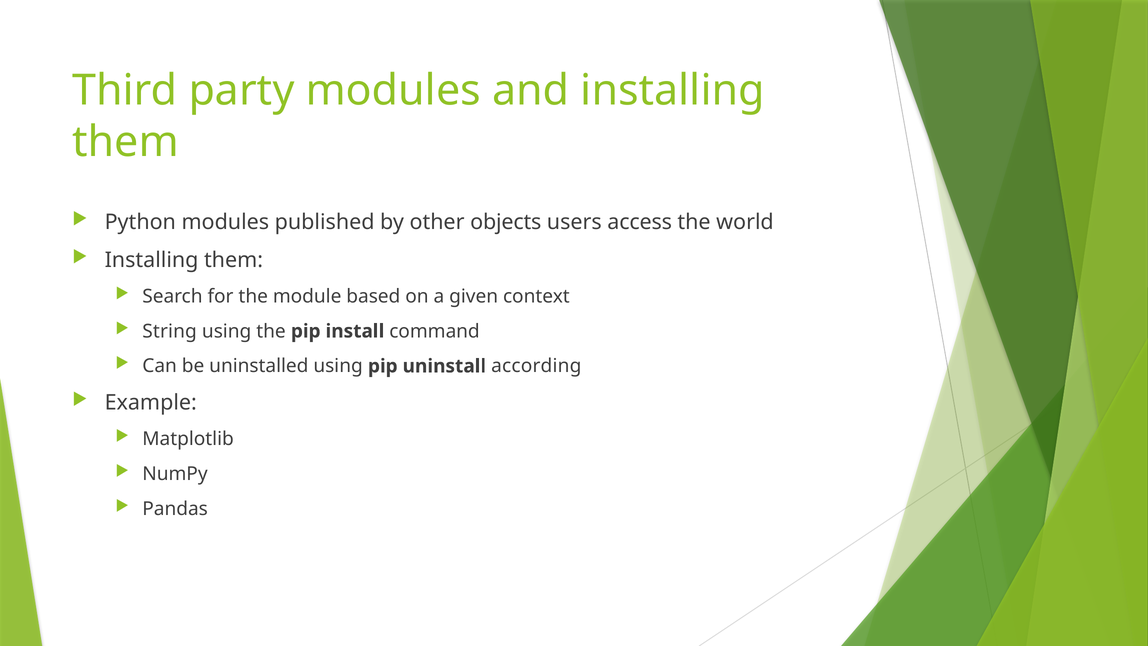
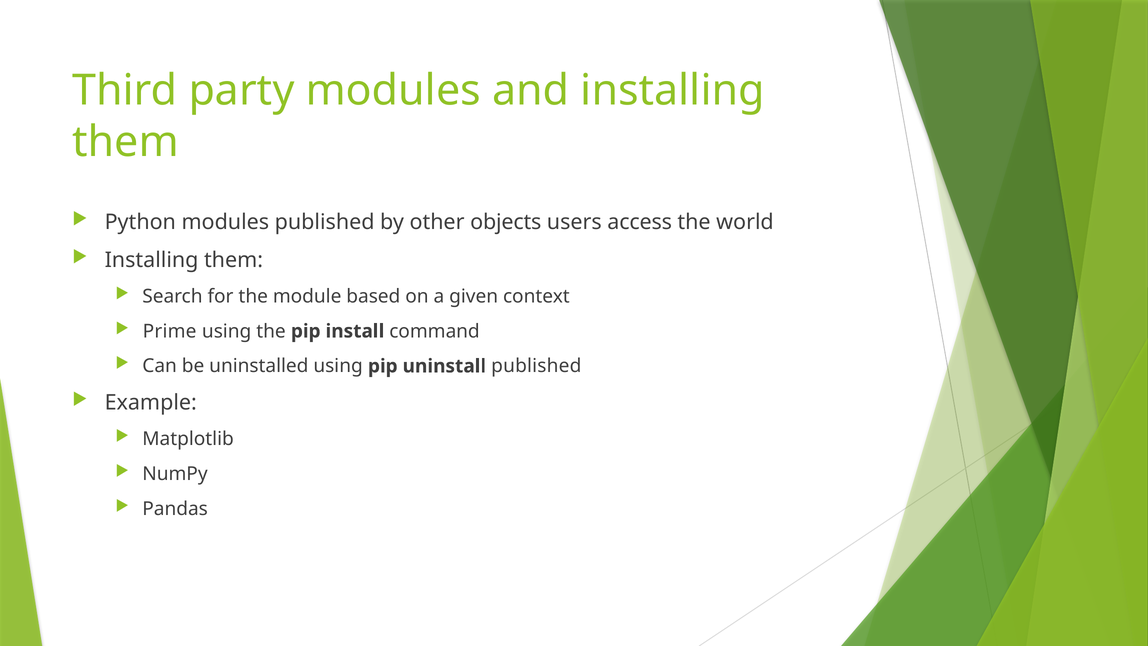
String: String -> Prime
uninstall according: according -> published
